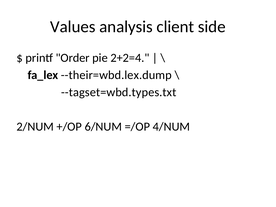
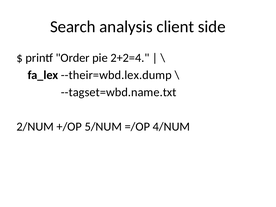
Values: Values -> Search
--tagset=wbd.types.txt: --tagset=wbd.types.txt -> --tagset=wbd.name.txt
6/NUM: 6/NUM -> 5/NUM
